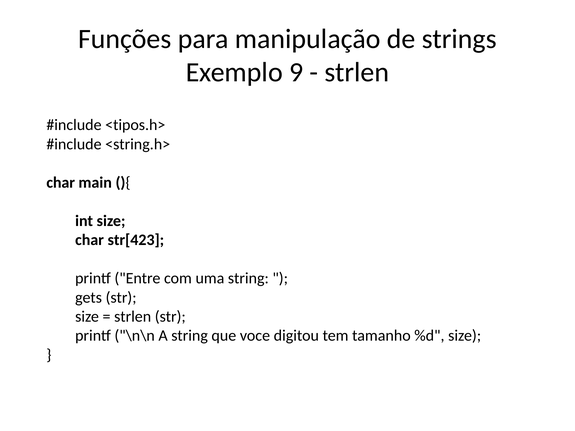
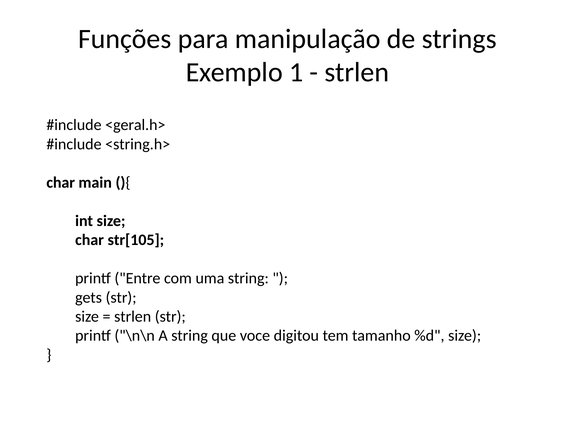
9: 9 -> 1
<tipos.h>: <tipos.h> -> <geral.h>
str[423: str[423 -> str[105
